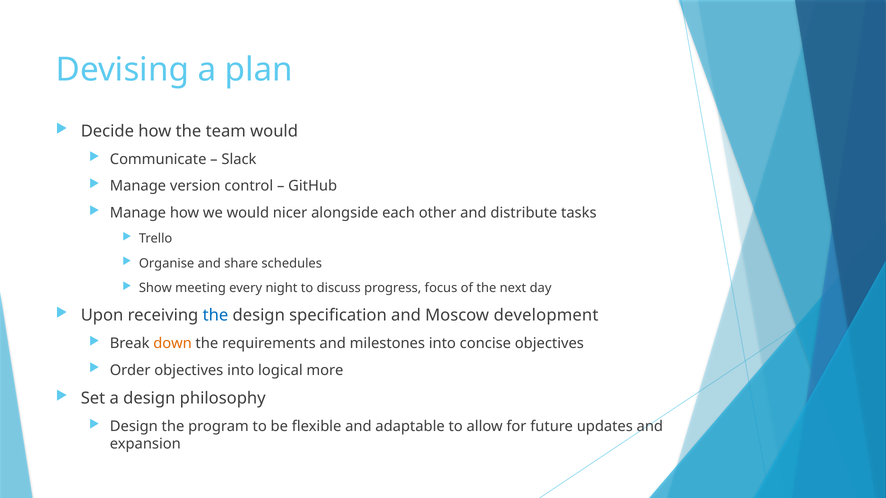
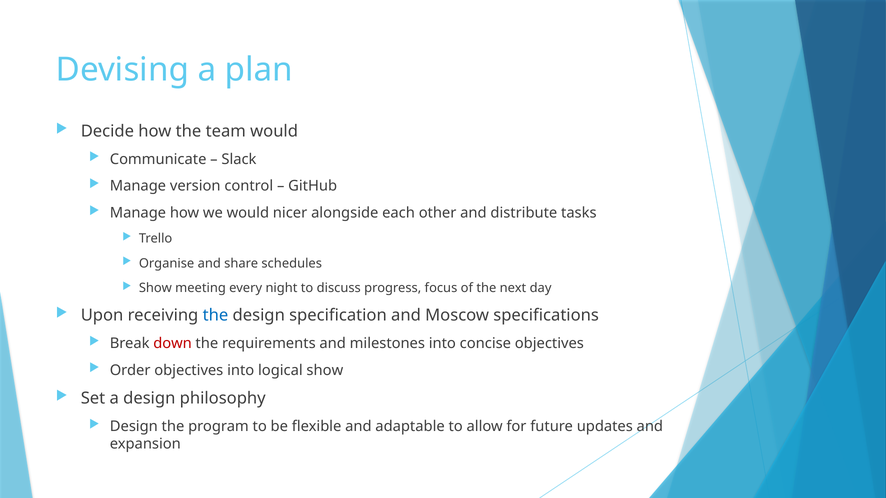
development: development -> specifications
down colour: orange -> red
logical more: more -> show
